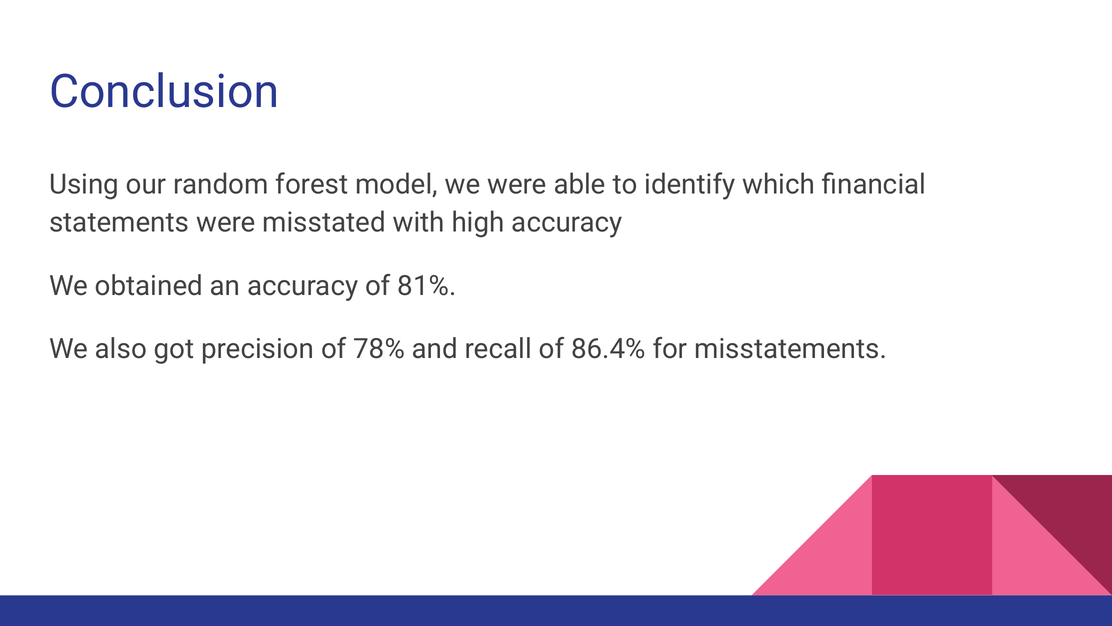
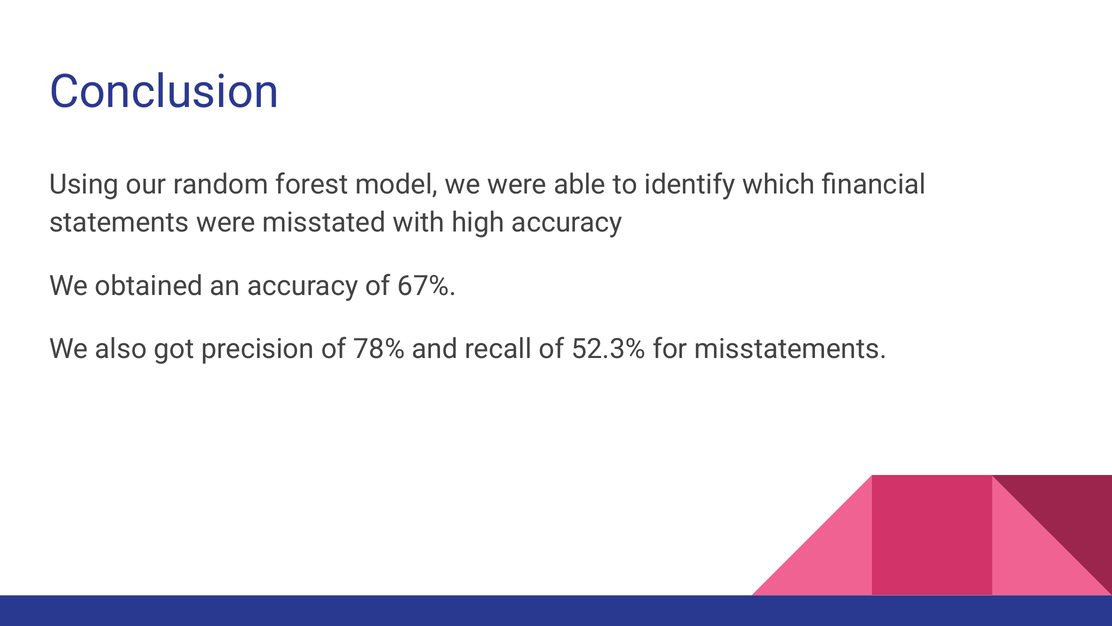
81%: 81% -> 67%
86.4%: 86.4% -> 52.3%
